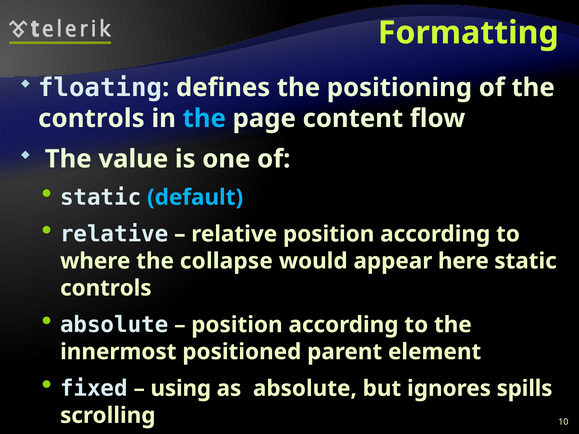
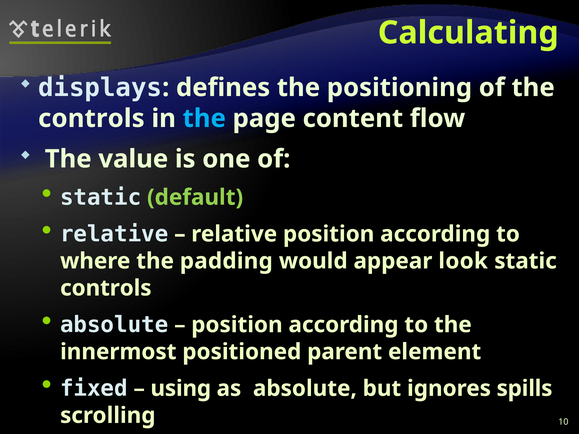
Formatting: Formatting -> Calculating
floating: floating -> displays
default colour: light blue -> light green
collapse: collapse -> padding
here: here -> look
